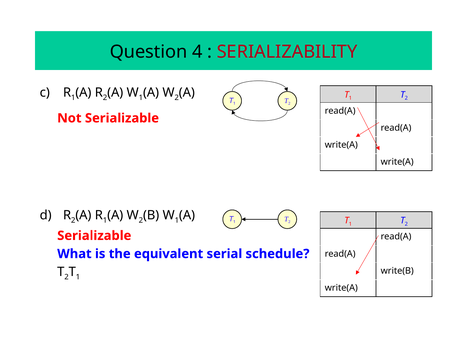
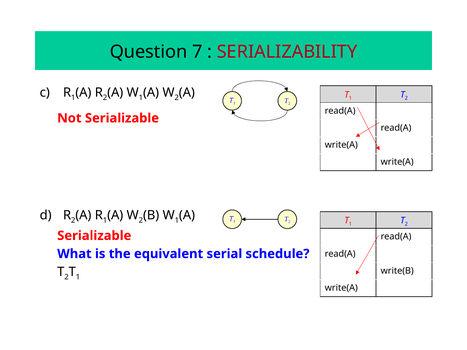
4: 4 -> 7
